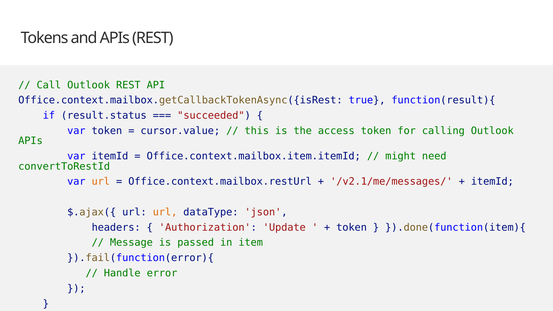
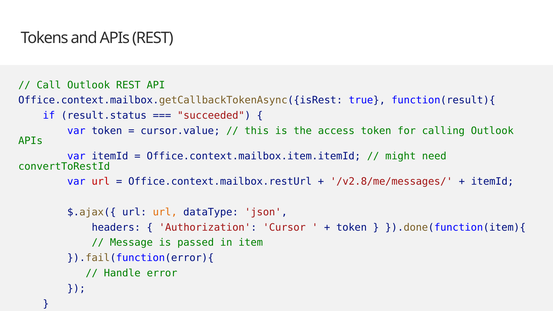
url at (101, 182) colour: orange -> red
/v2.1/me/messages/: /v2.1/me/messages/ -> /v2.8/me/messages/
Update: Update -> Cursor
